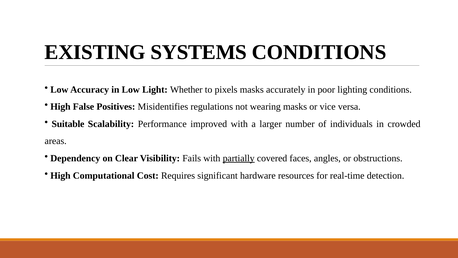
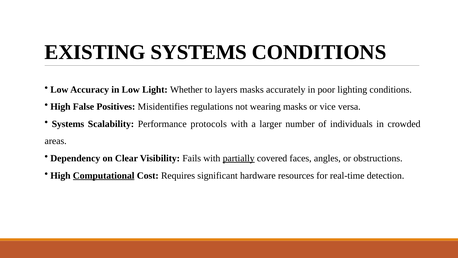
pixels: pixels -> layers
Suitable at (68, 124): Suitable -> Systems
improved: improved -> protocols
Computational underline: none -> present
